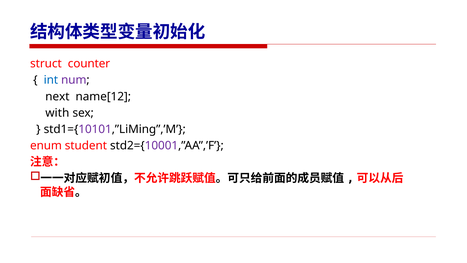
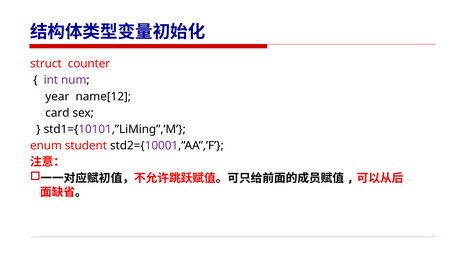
int colour: blue -> purple
next: next -> year
with: with -> card
